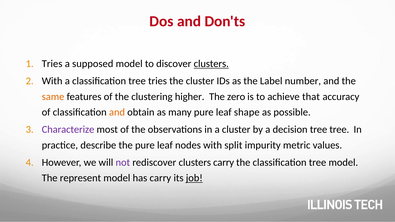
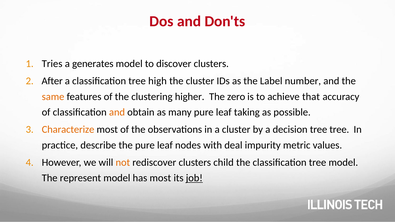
supposed: supposed -> generates
clusters at (211, 64) underline: present -> none
With at (52, 81): With -> After
tree tries: tries -> high
shape: shape -> taking
Characterize colour: purple -> orange
split: split -> deal
not colour: purple -> orange
clusters carry: carry -> child
has carry: carry -> most
